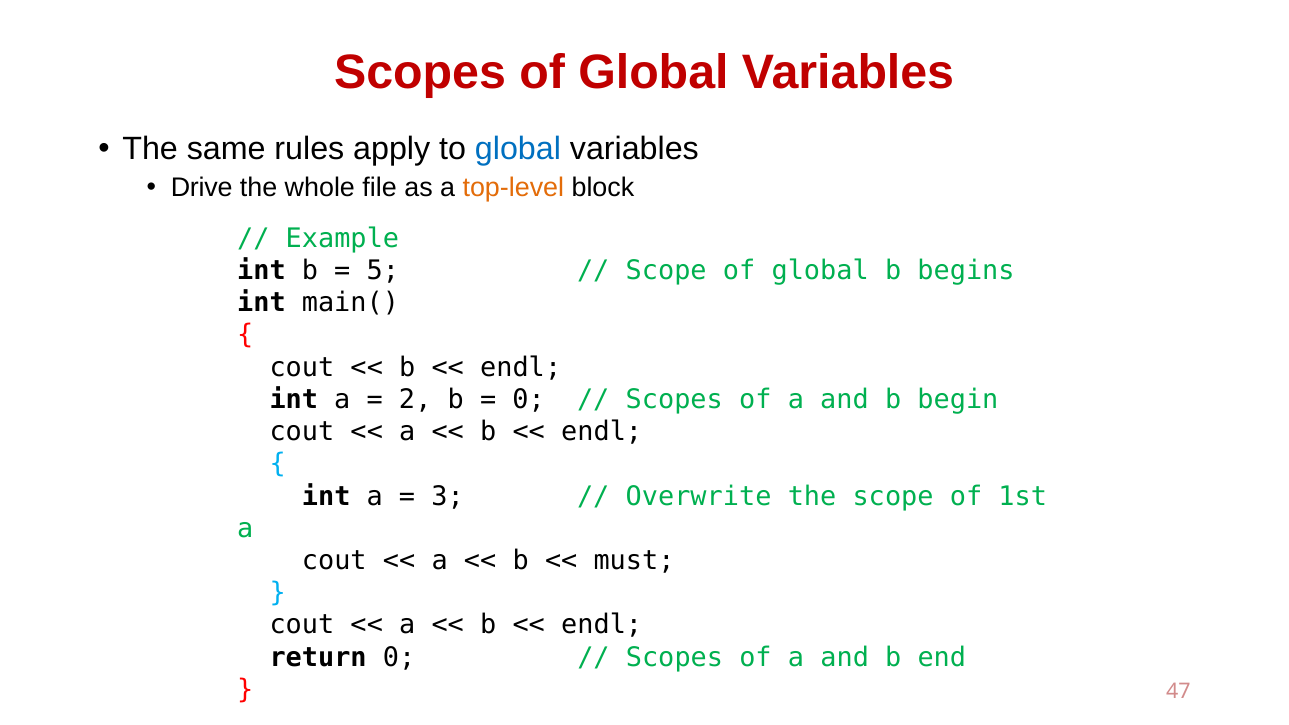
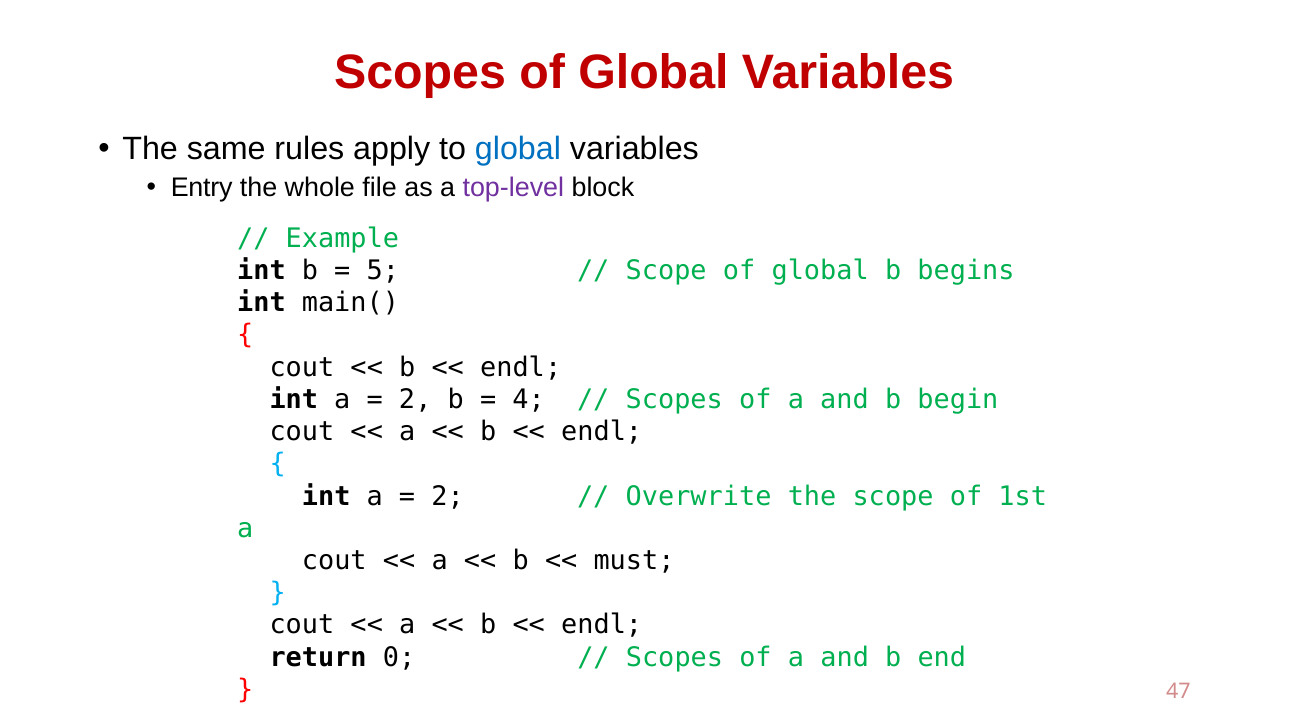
Drive: Drive -> Entry
top-level colour: orange -> purple
0 at (529, 399): 0 -> 4
3 at (448, 496): 3 -> 2
